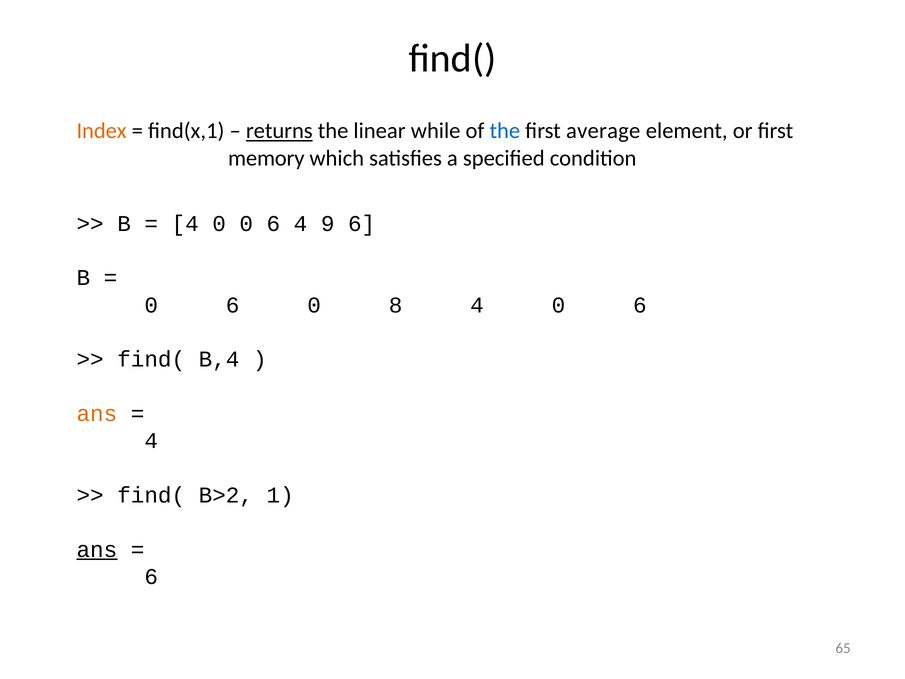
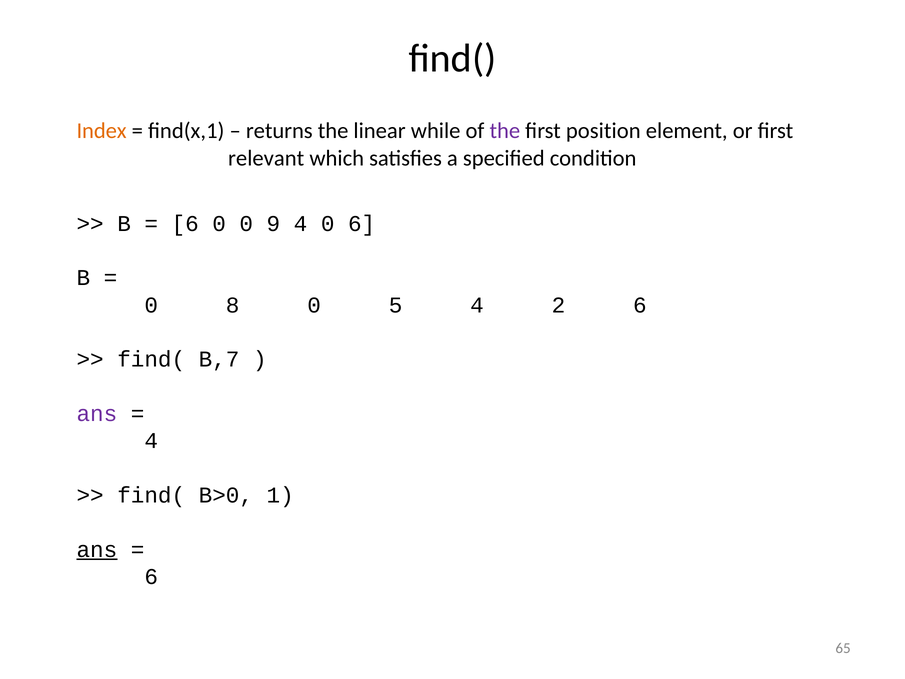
returns underline: present -> none
the at (505, 131) colour: blue -> purple
average: average -> position
memory: memory -> relevant
4 at (185, 224): 4 -> 6
0 0 6: 6 -> 9
4 9: 9 -> 0
6 at (233, 305): 6 -> 8
8: 8 -> 5
0 at (558, 305): 0 -> 2
B,4: B,4 -> B,7
ans at (97, 414) colour: orange -> purple
B>2: B>2 -> B>0
